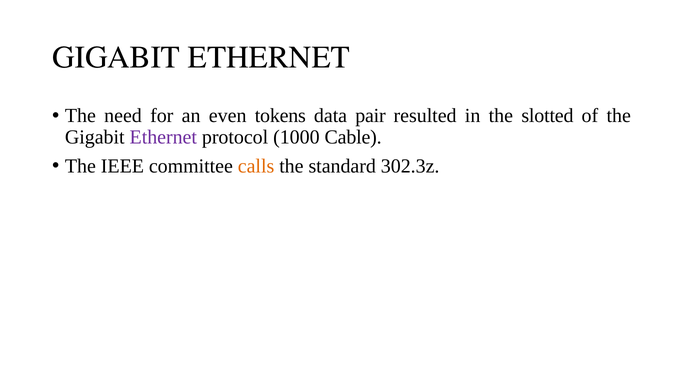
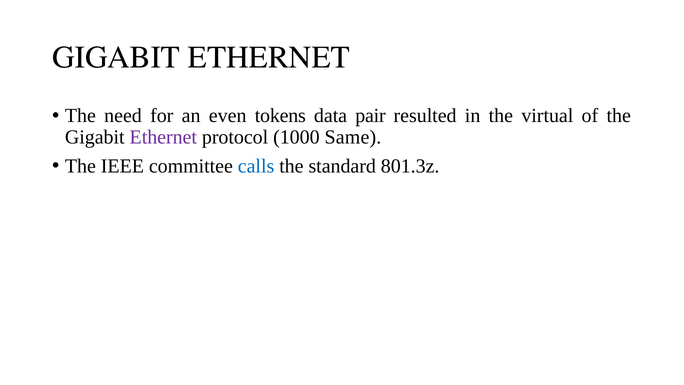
slotted: slotted -> virtual
Cable: Cable -> Same
calls colour: orange -> blue
302.3z: 302.3z -> 801.3z
